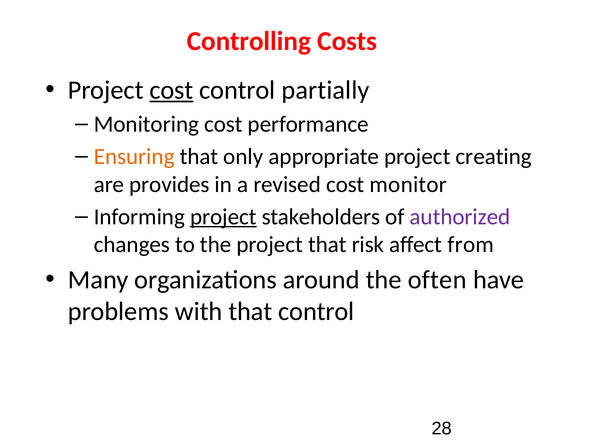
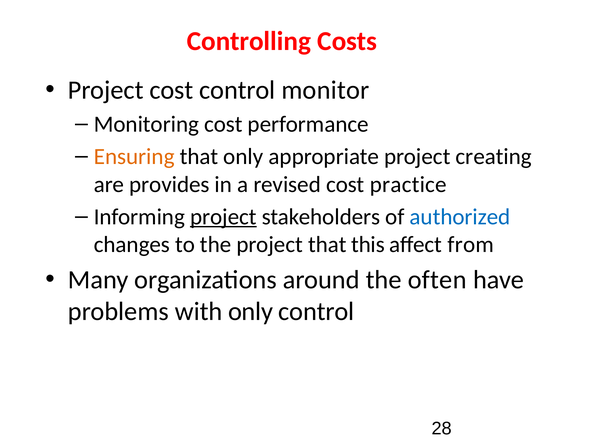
cost at (171, 90) underline: present -> none
partially: partially -> monitor
monitor: monitor -> practice
authorized colour: purple -> blue
risk: risk -> this
with that: that -> only
